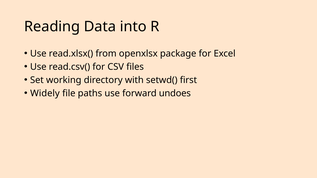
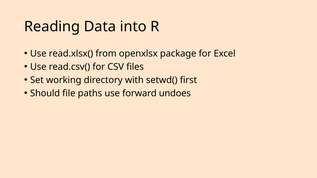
Widely: Widely -> Should
